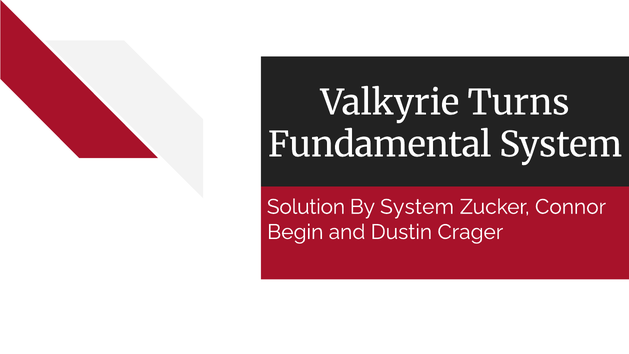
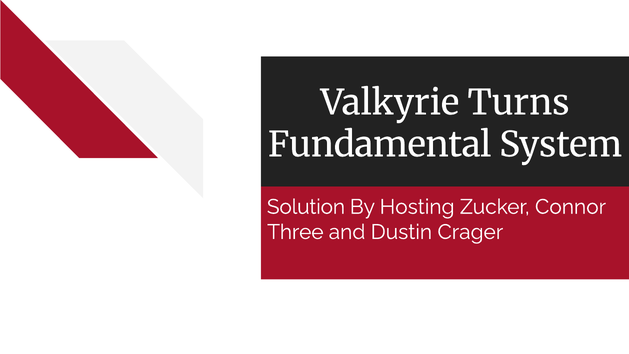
By System: System -> Hosting
Begin: Begin -> Three
